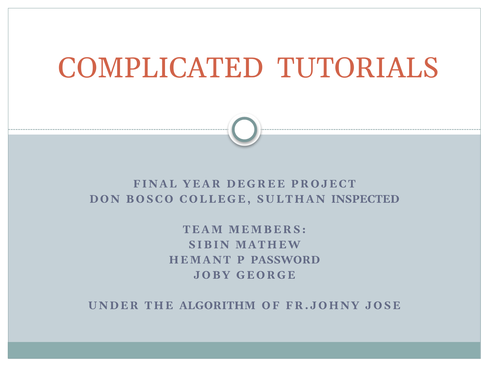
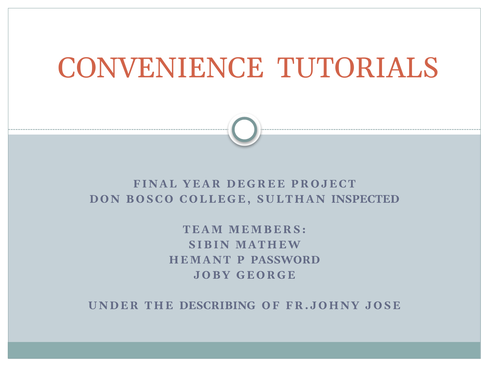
COMPLICATED: COMPLICATED -> CONVENIENCE
ALGORITHM: ALGORITHM -> DESCRIBING
